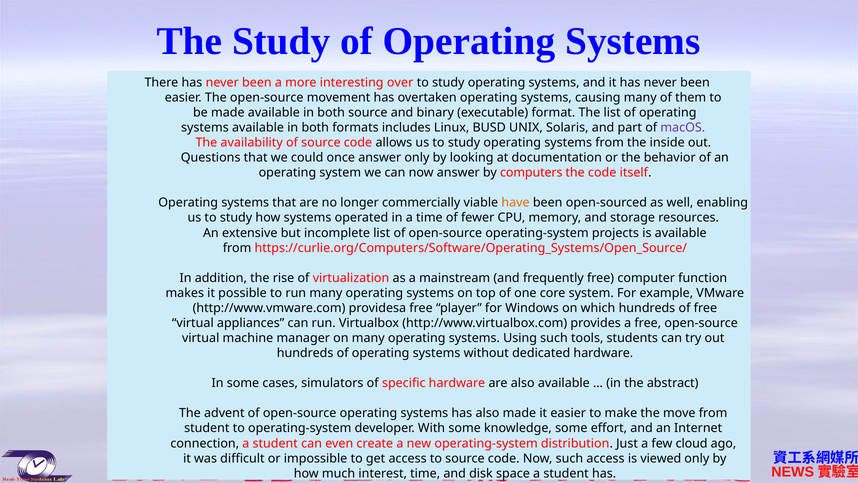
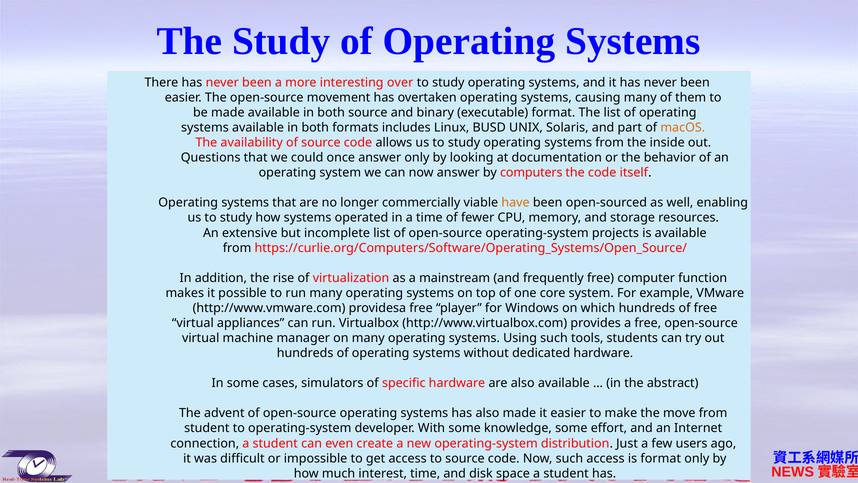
macOS colour: purple -> orange
cloud: cloud -> users
is viewed: viewed -> format
